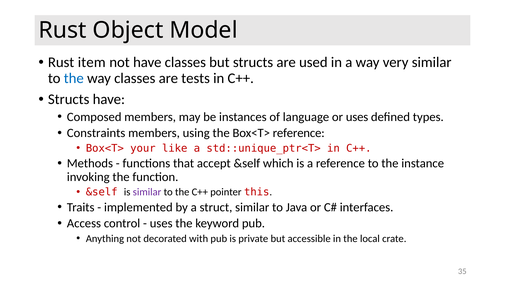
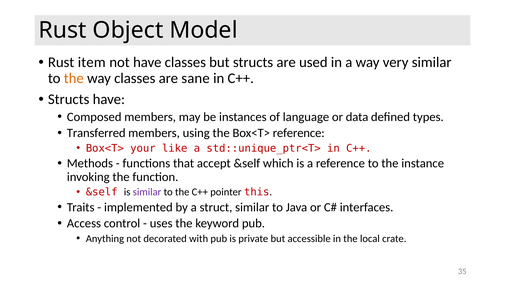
the at (74, 78) colour: blue -> orange
tests: tests -> sane
or uses: uses -> data
Constraints: Constraints -> Transferred
